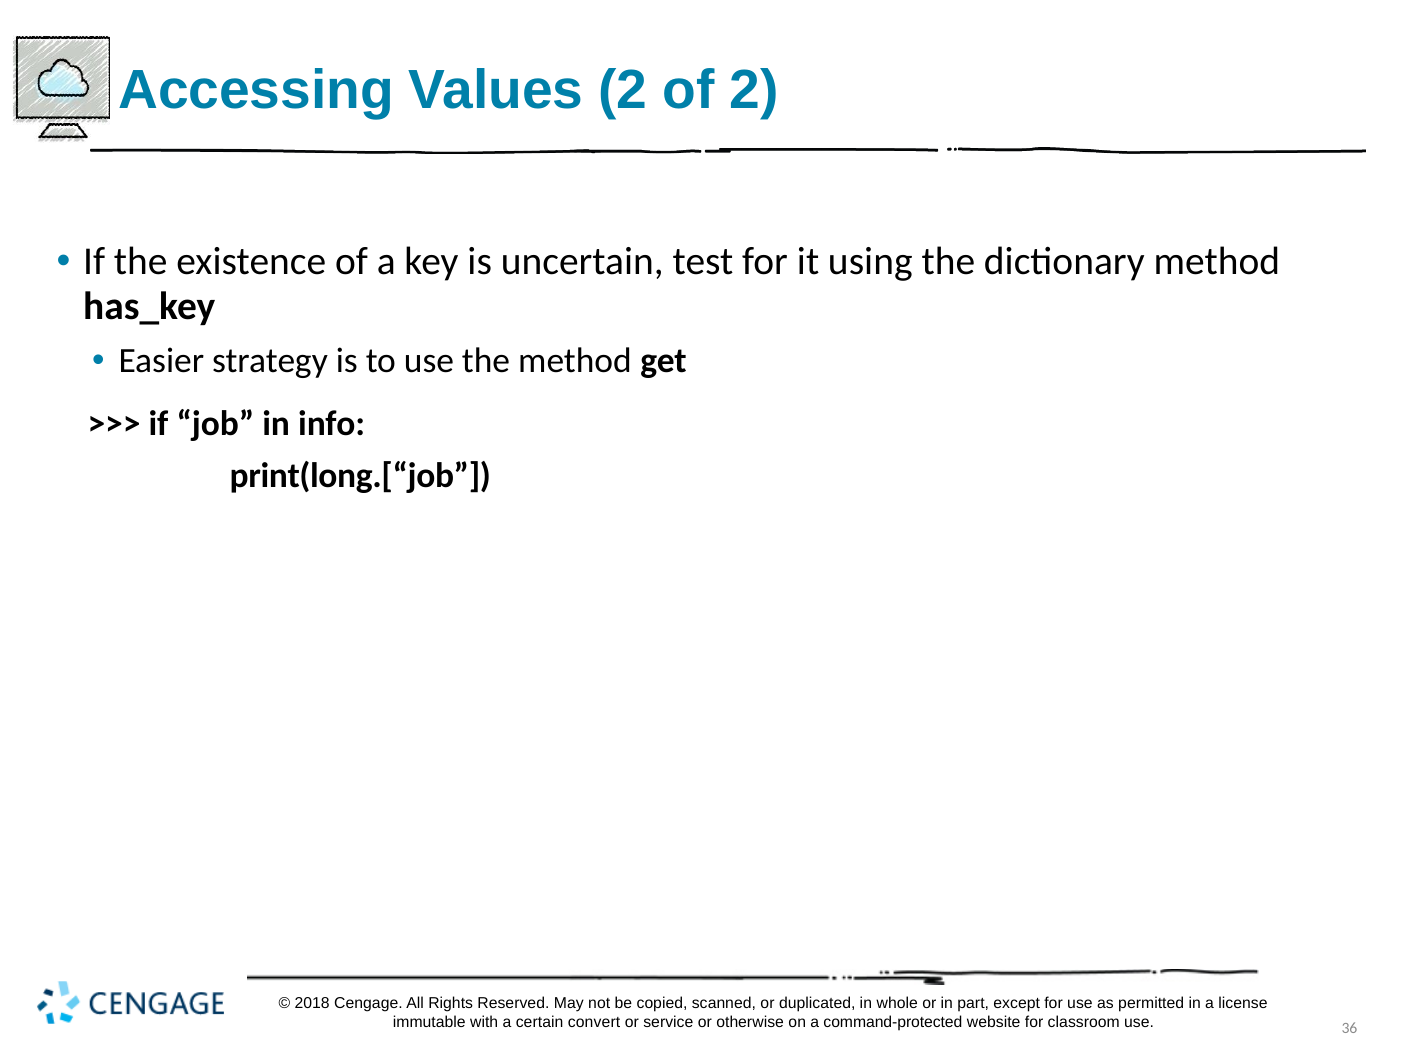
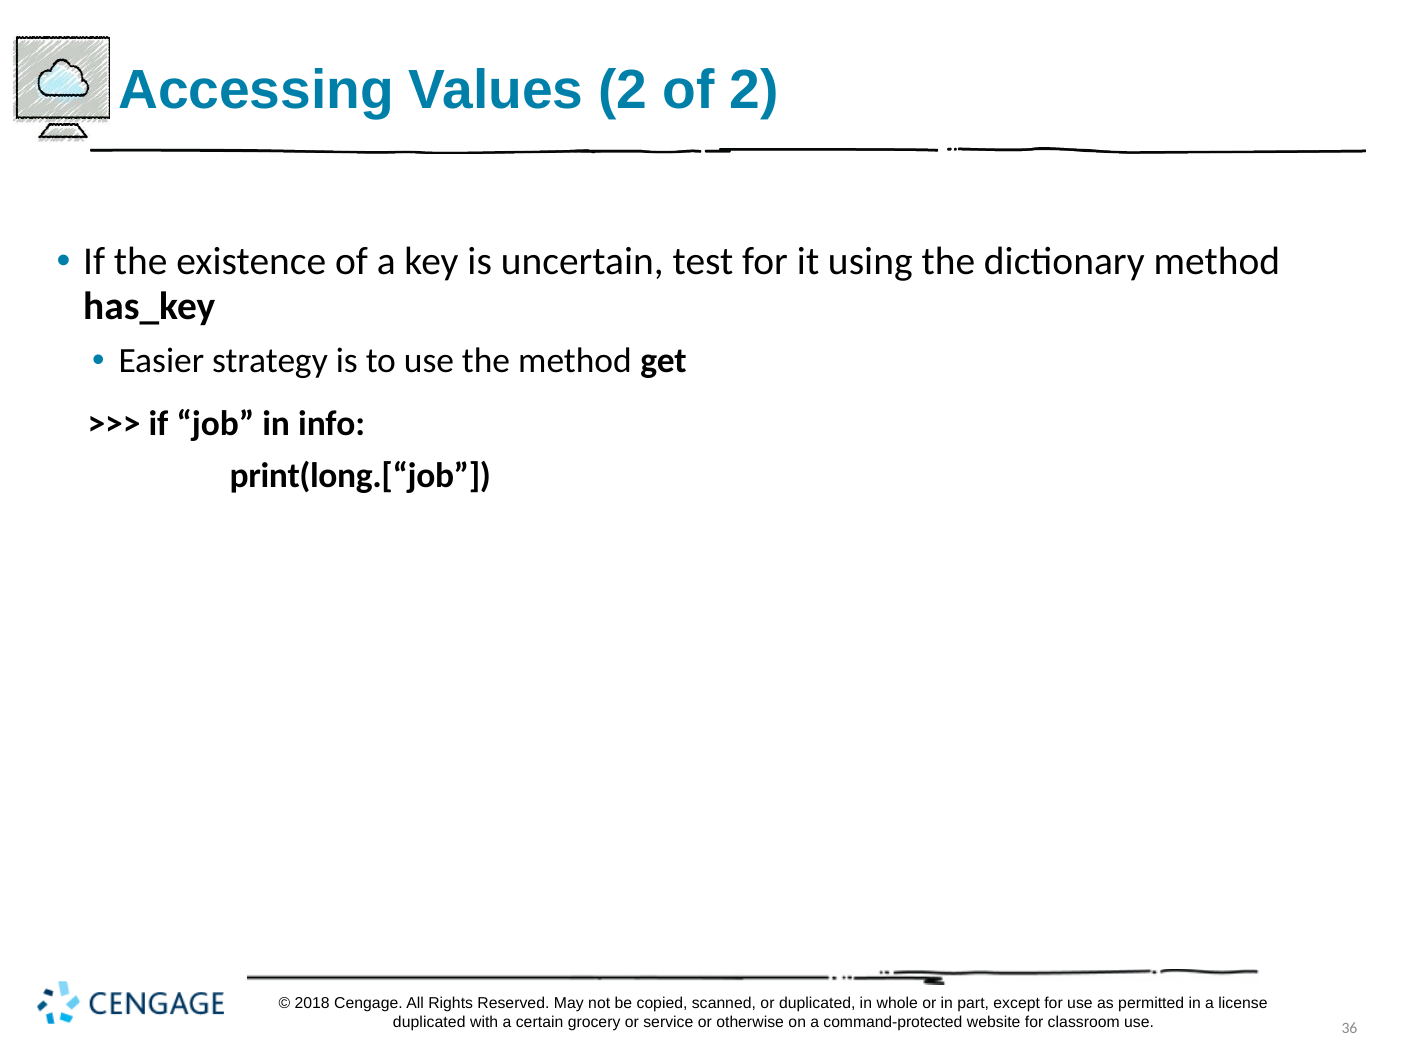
immutable at (429, 1022): immutable -> duplicated
convert: convert -> grocery
